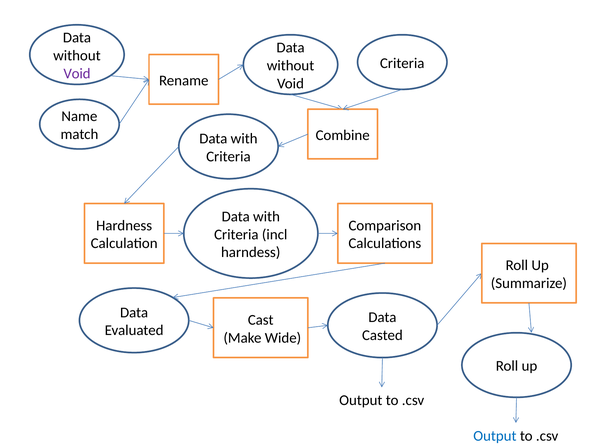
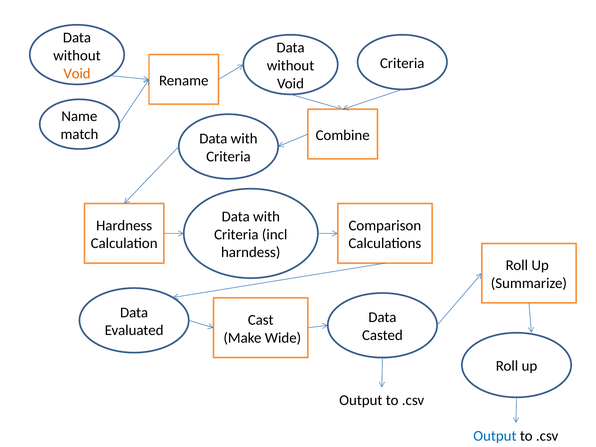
Void at (77, 74) colour: purple -> orange
